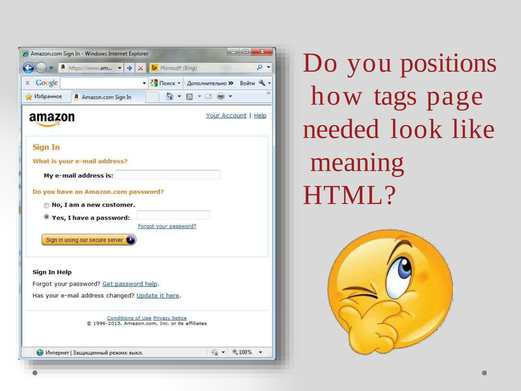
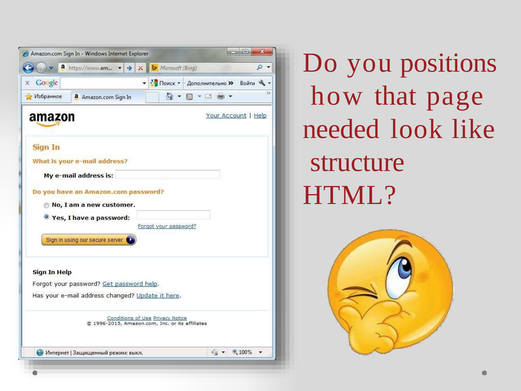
tags: tags -> that
meaning: meaning -> structure
